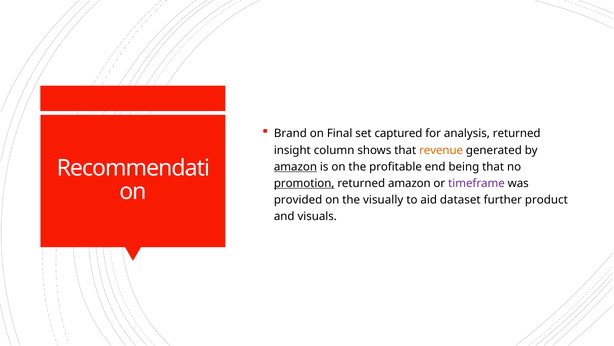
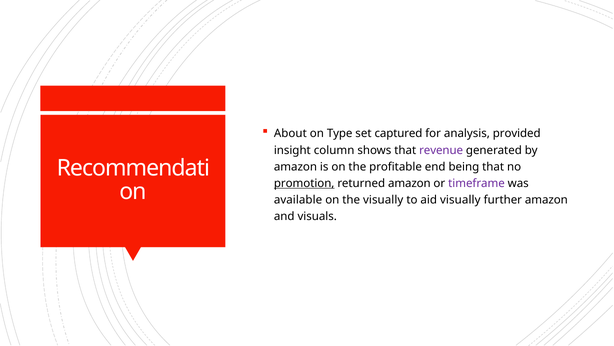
Brand: Brand -> About
Final: Final -> Type
analysis returned: returned -> provided
revenue colour: orange -> purple
amazon at (295, 166) underline: present -> none
provided: provided -> available
aid dataset: dataset -> visually
further product: product -> amazon
